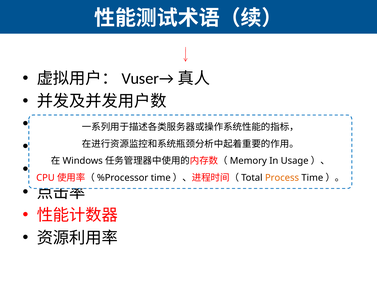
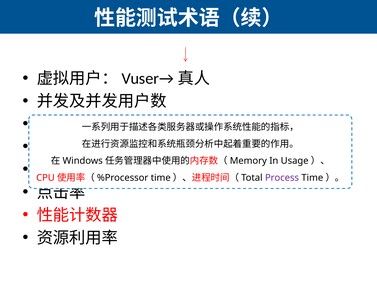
Process colour: orange -> purple
